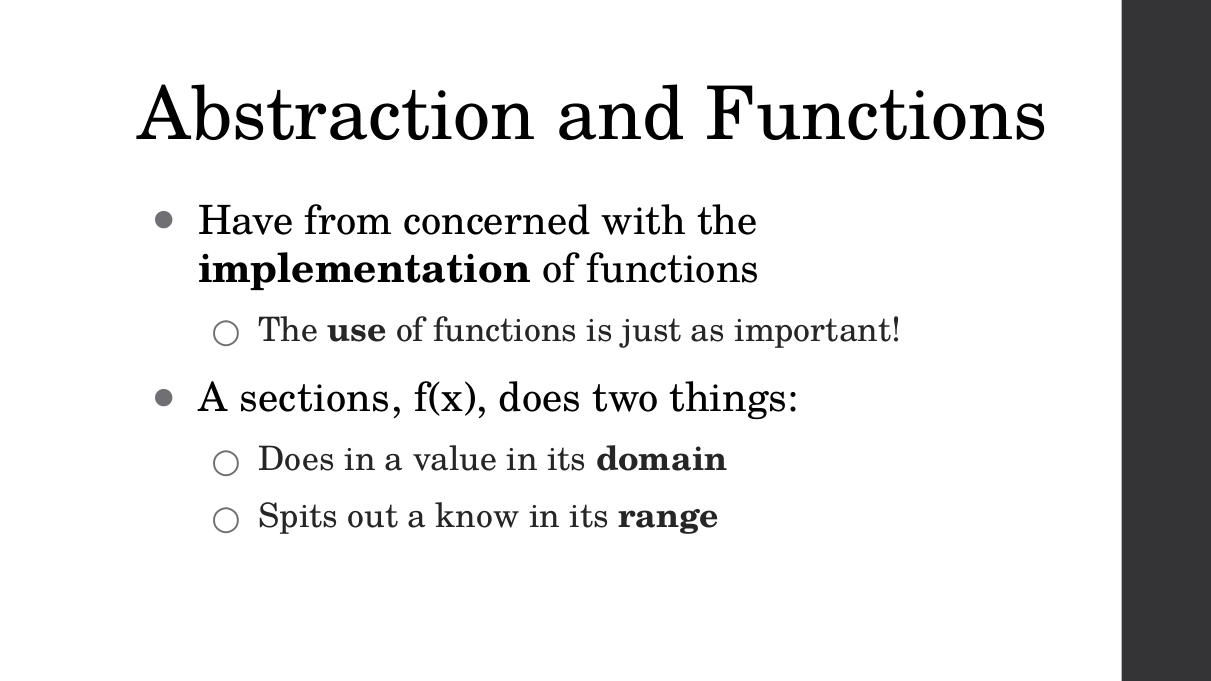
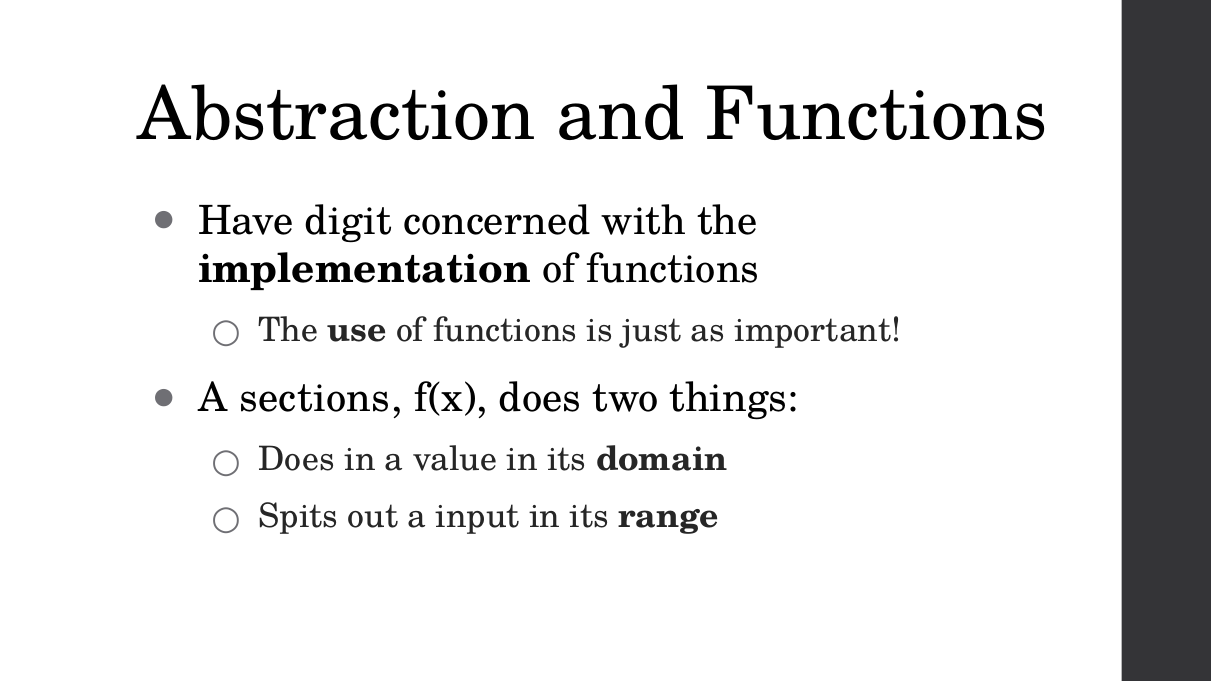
from: from -> digit
know: know -> input
